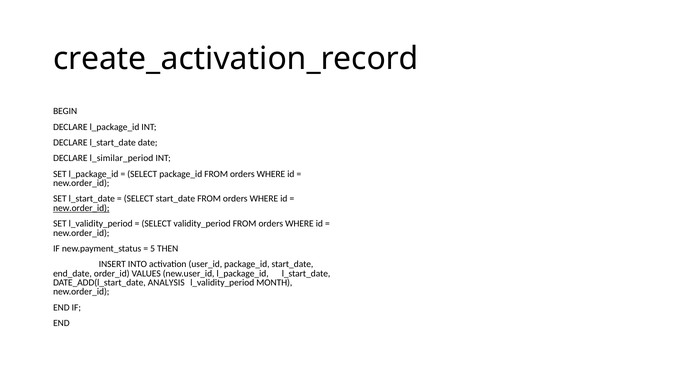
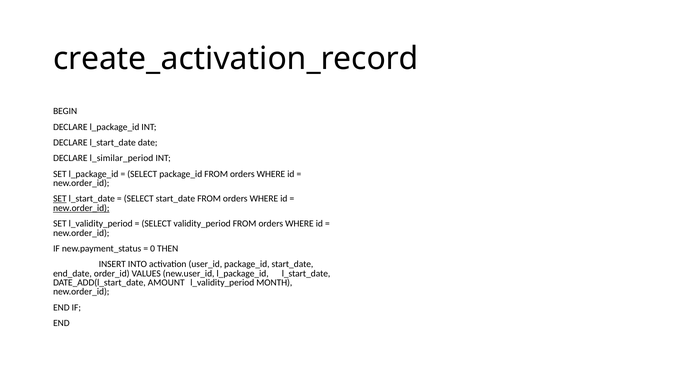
SET at (60, 199) underline: none -> present
5: 5 -> 0
ANALYSIS: ANALYSIS -> AMOUNT
